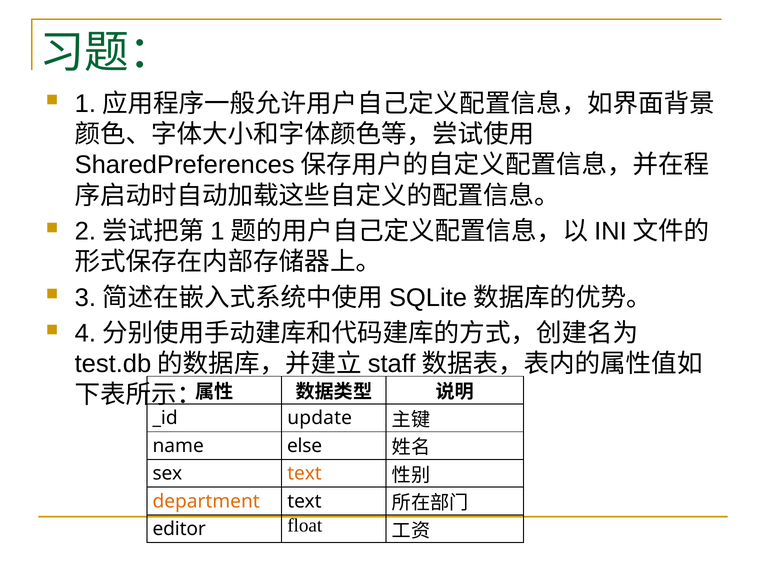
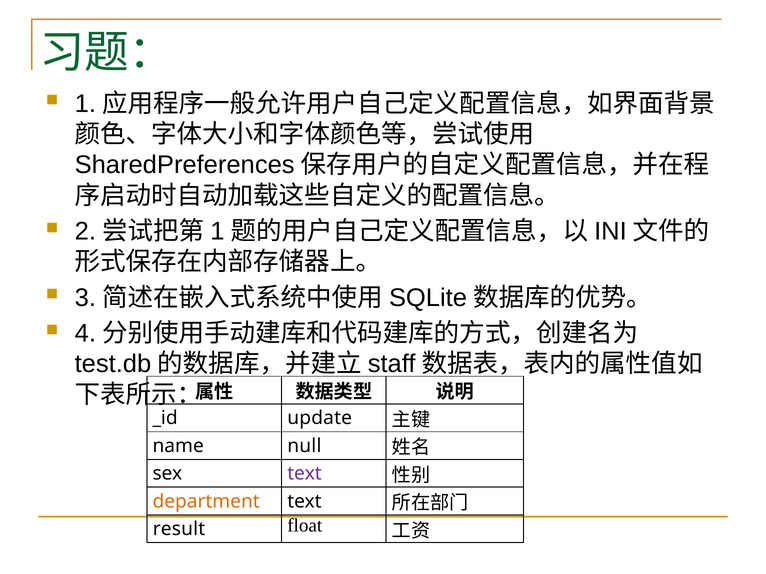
else: else -> null
text at (305, 474) colour: orange -> purple
editor: editor -> result
